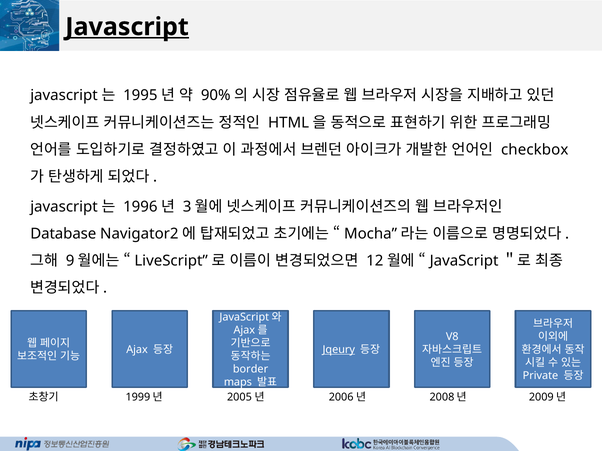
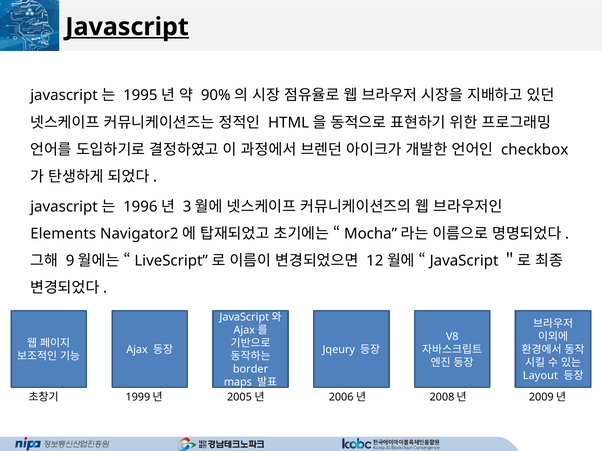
Database: Database -> Elements
Jqeury underline: present -> none
Private: Private -> Layout
